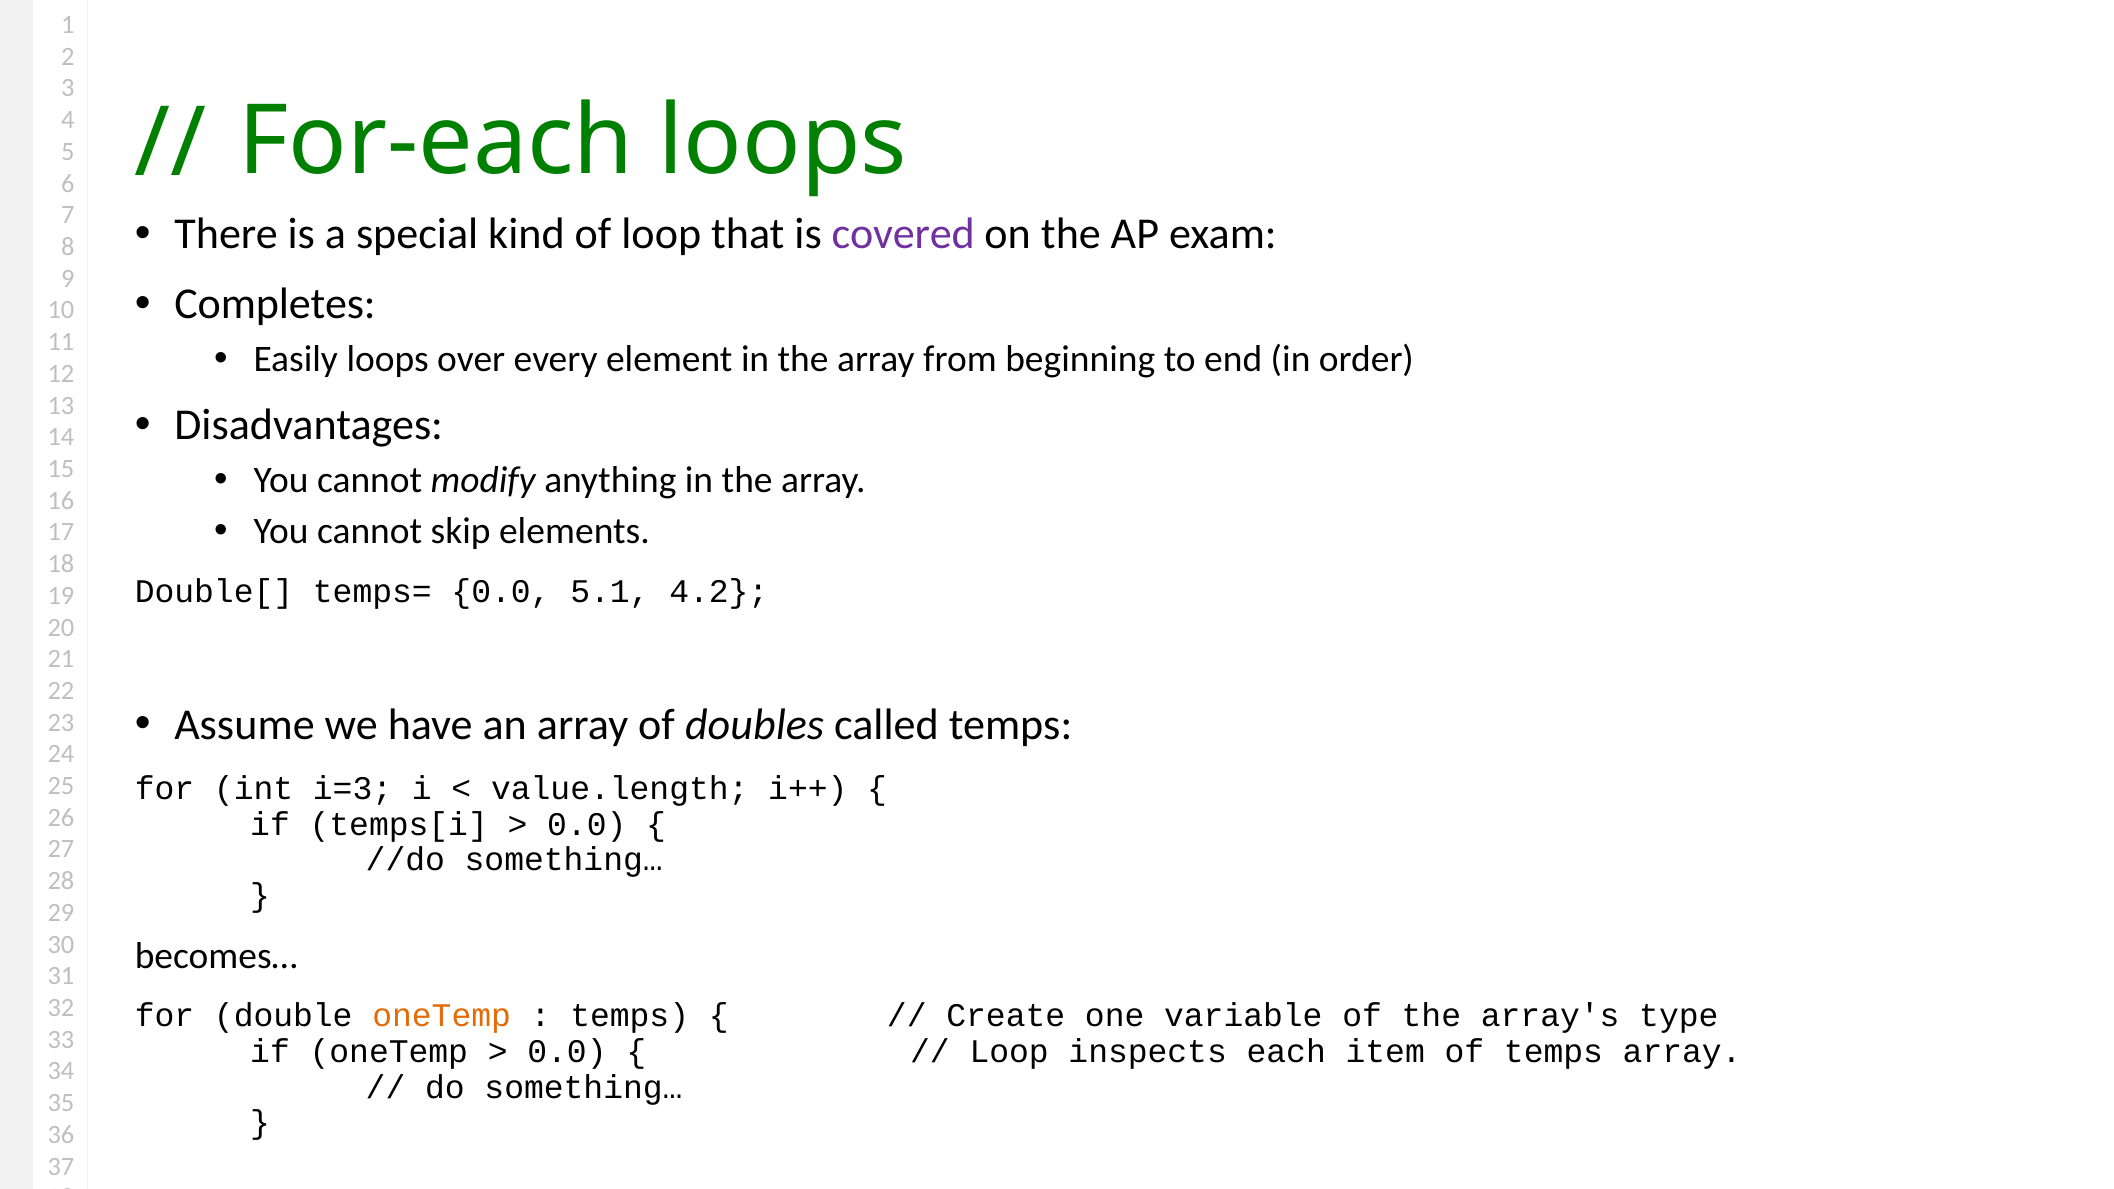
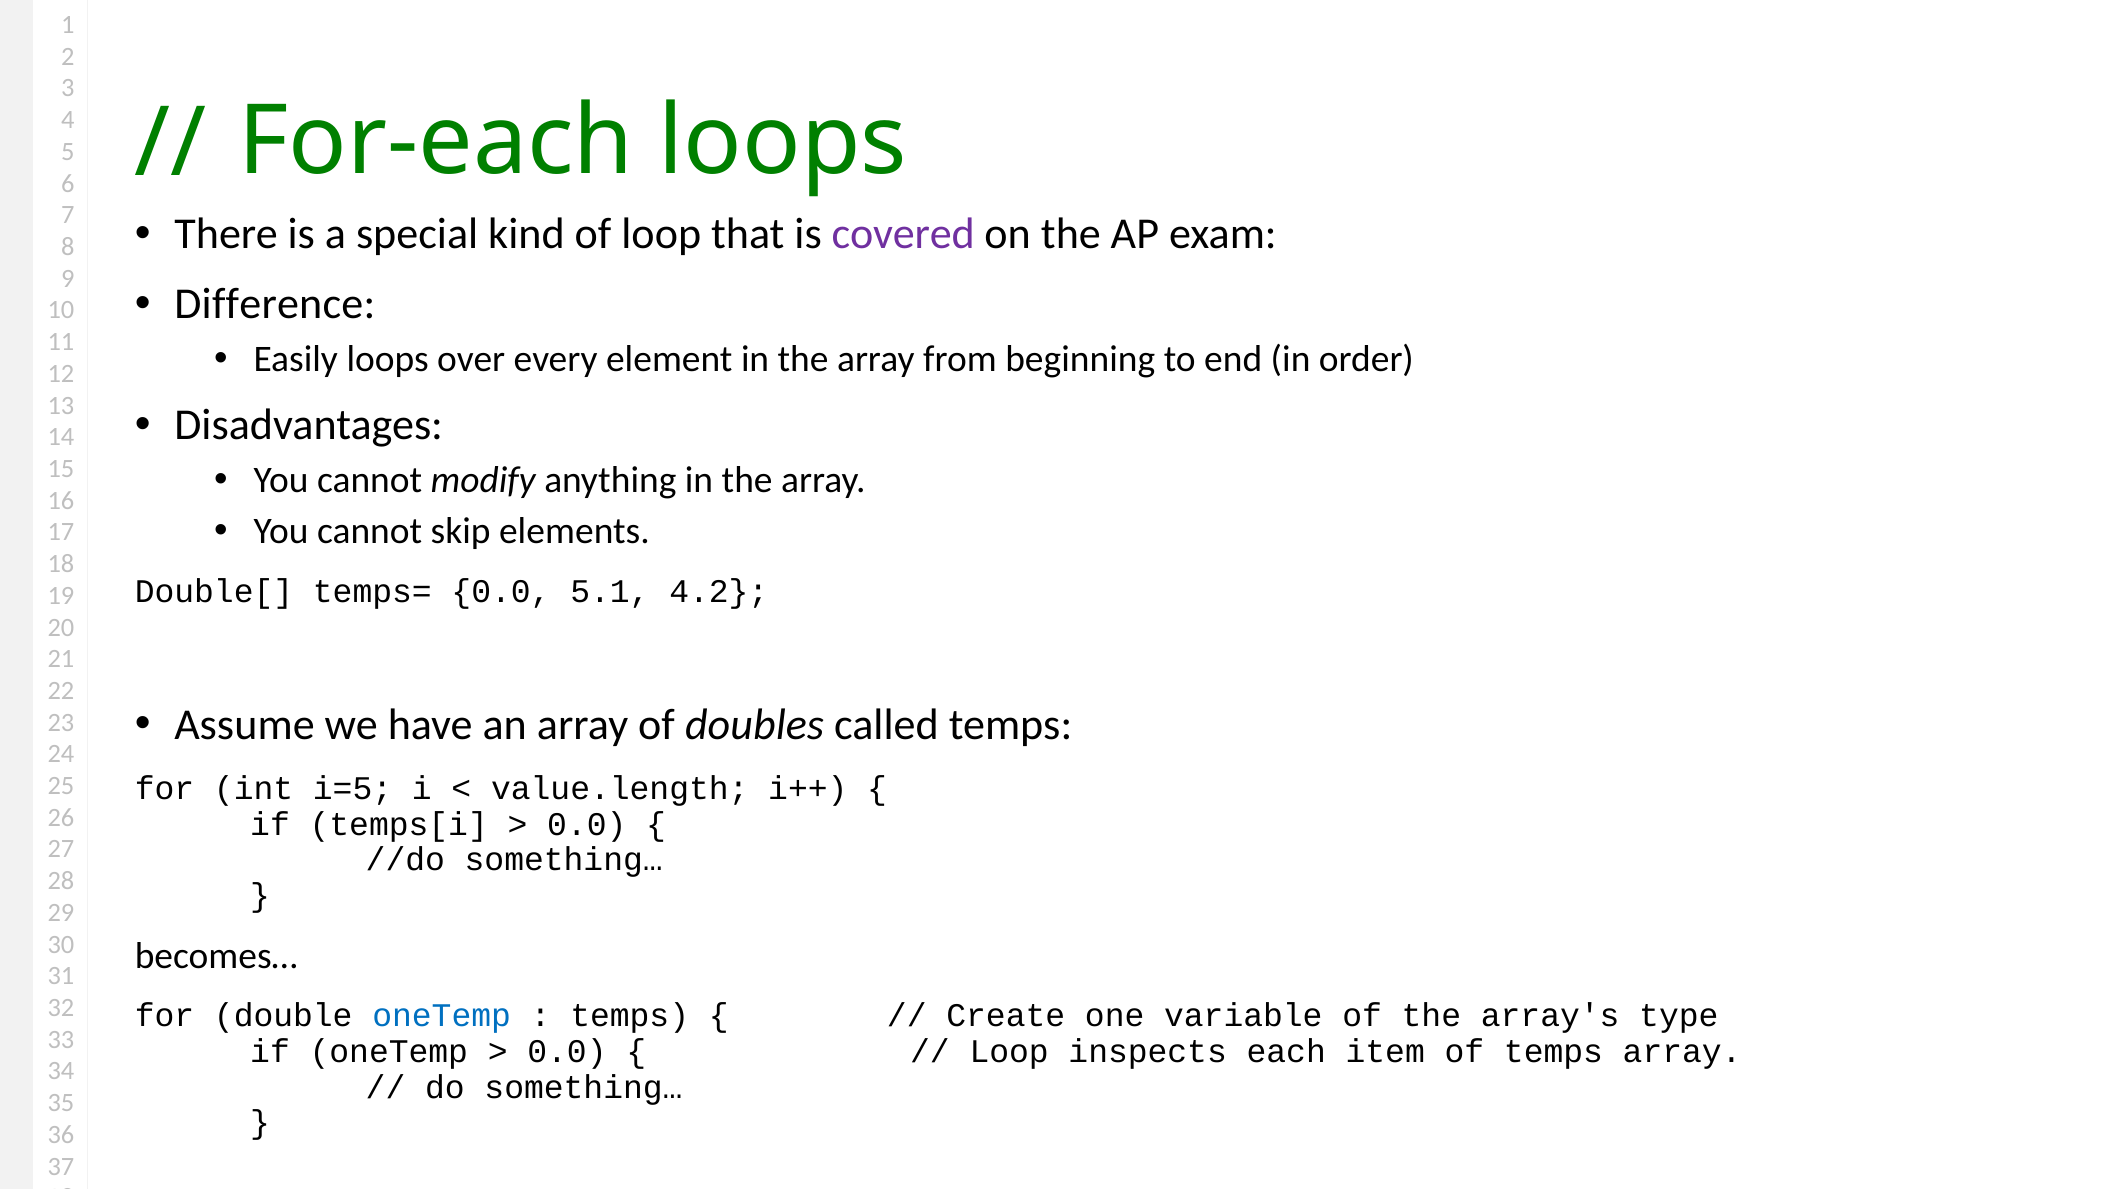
Completes: Completes -> Difference
i=3: i=3 -> i=5
oneTemp at (442, 1016) colour: orange -> blue
